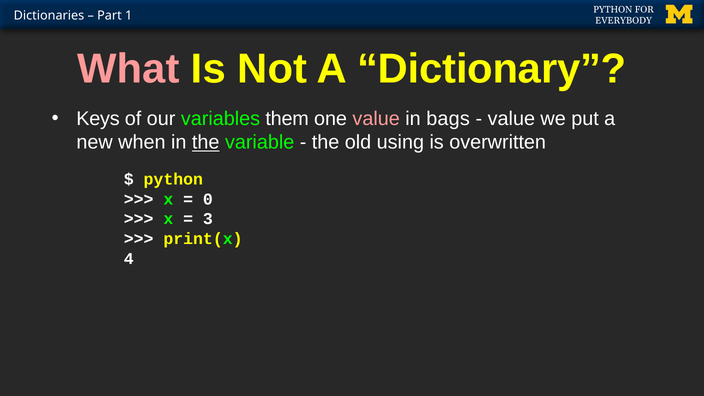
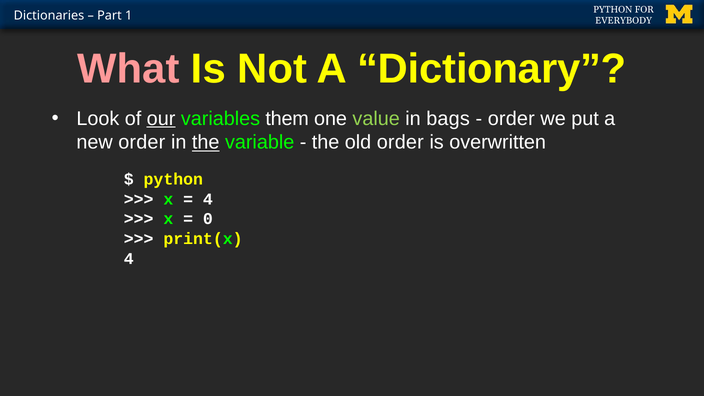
Keys: Keys -> Look
our underline: none -> present
value at (376, 119) colour: pink -> light green
value at (511, 119): value -> order
new when: when -> order
old using: using -> order
0 at (208, 199): 0 -> 4
3: 3 -> 0
